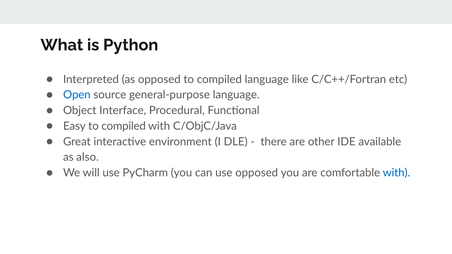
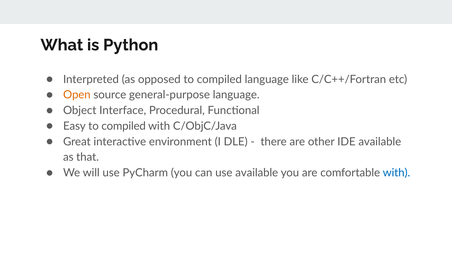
Open colour: blue -> orange
also: also -> that
use opposed: opposed -> available
